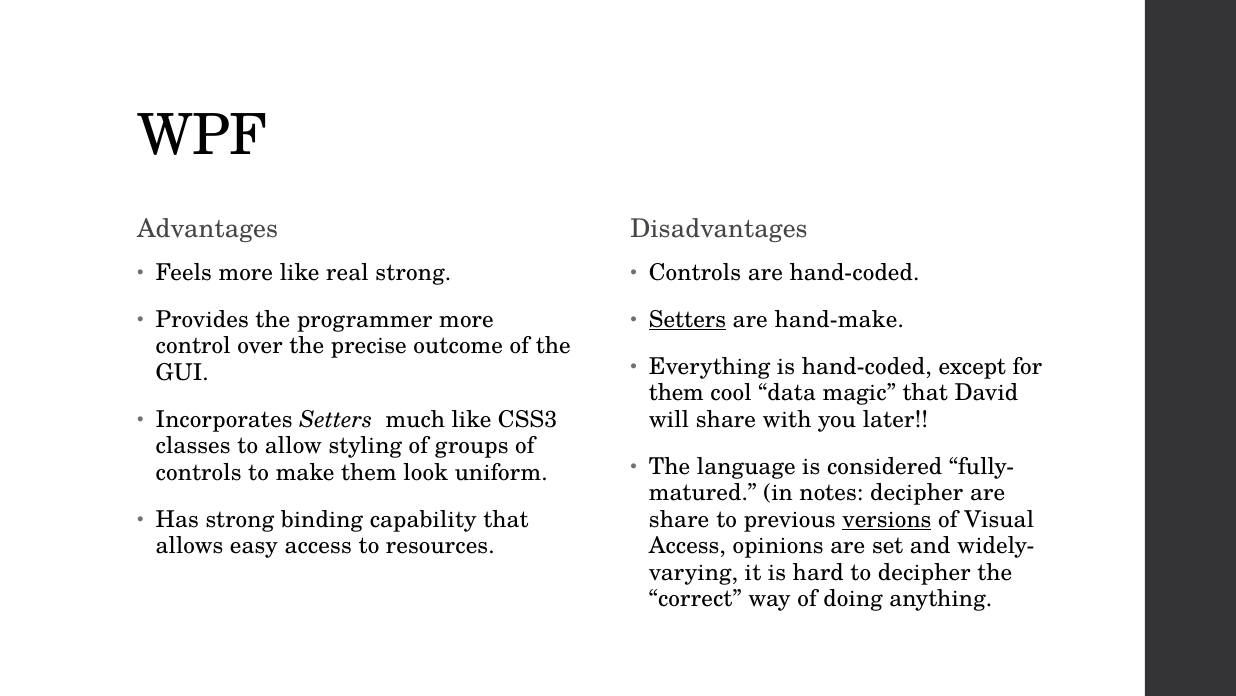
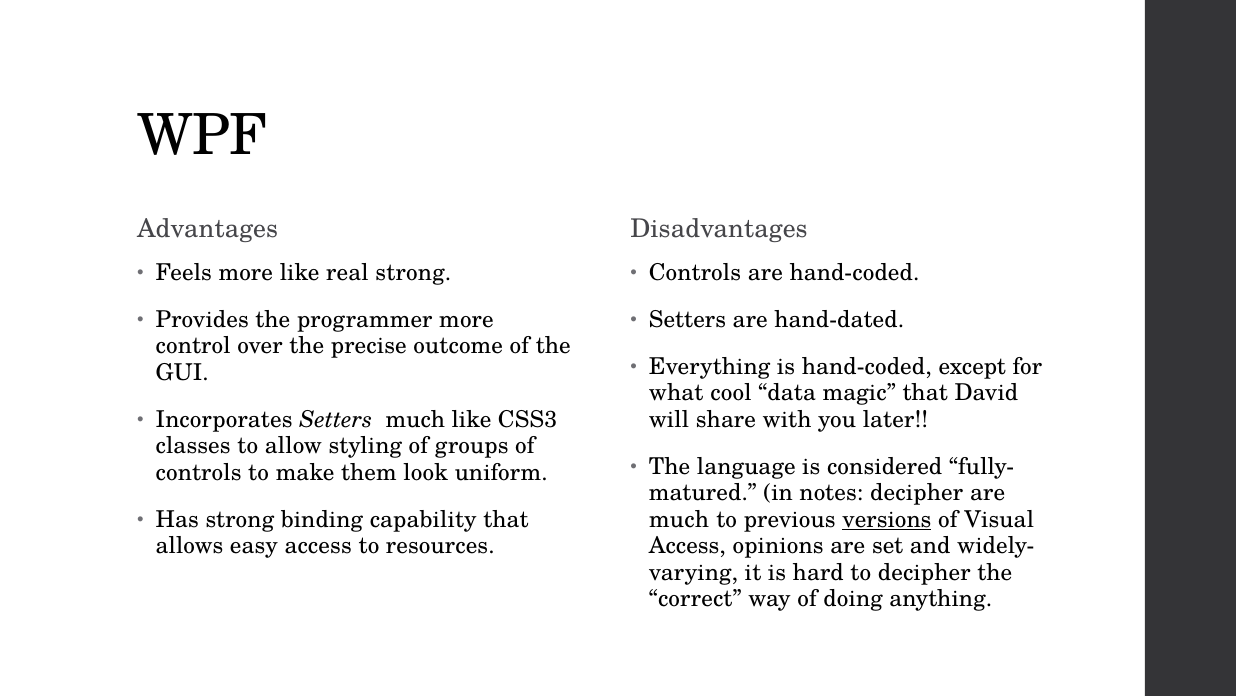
Setters at (687, 319) underline: present -> none
hand-make: hand-make -> hand-dated
them at (676, 393): them -> what
share at (679, 519): share -> much
